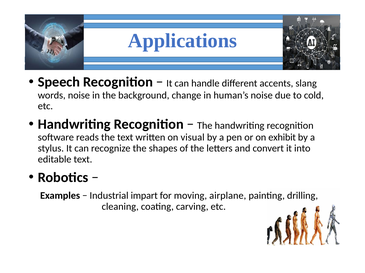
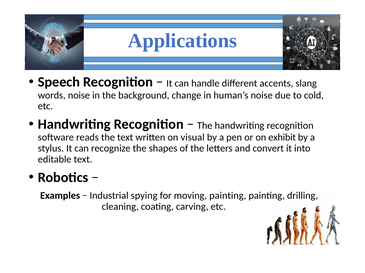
impart: impart -> spying
moving airplane: airplane -> painting
